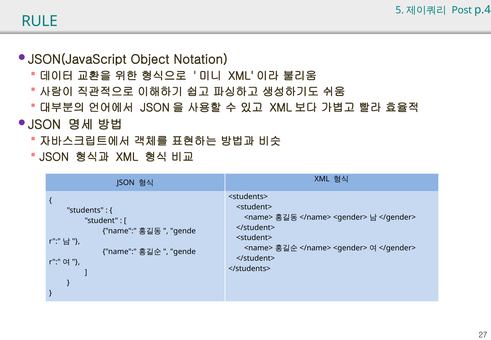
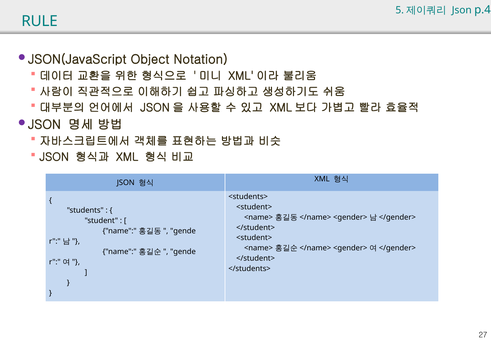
Post at (462, 10): Post -> Json
